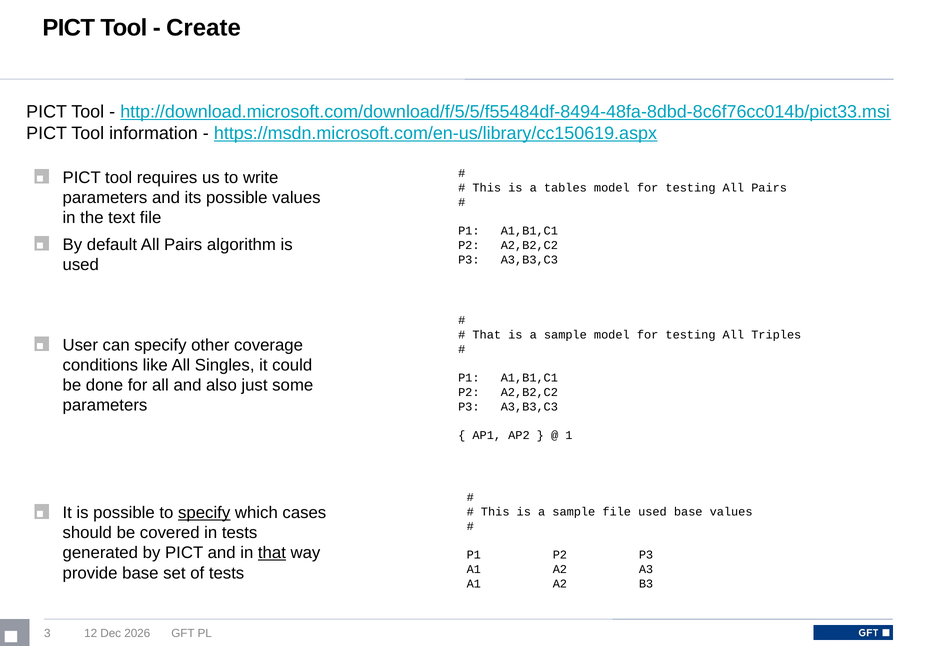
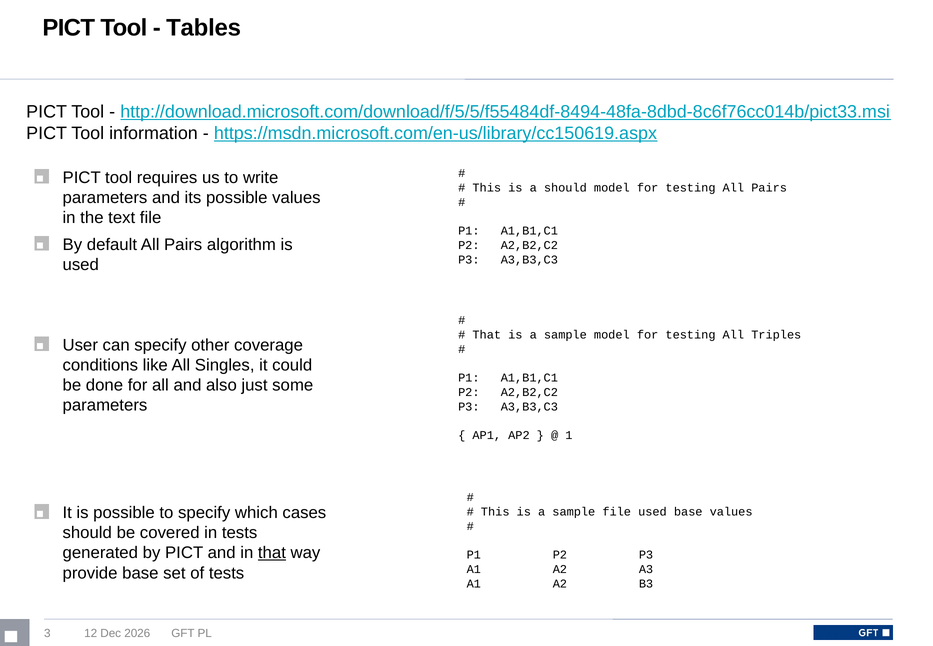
Create: Create -> Tables
a tables: tables -> should
specify at (204, 513) underline: present -> none
